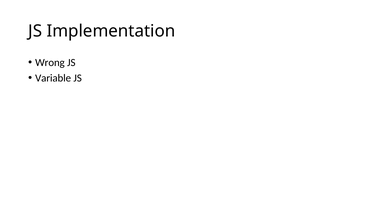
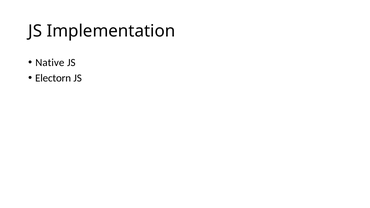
Wrong: Wrong -> Native
Variable: Variable -> Electorn
